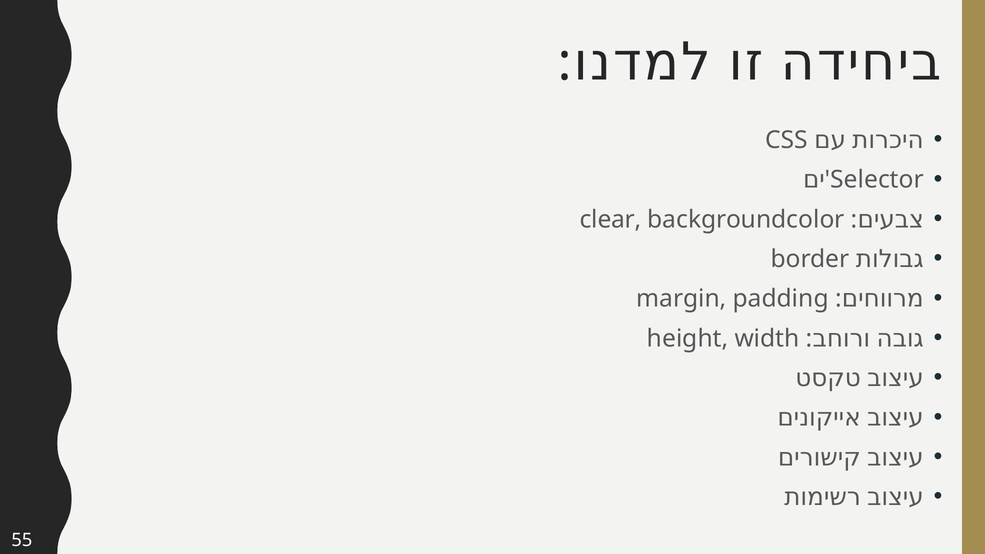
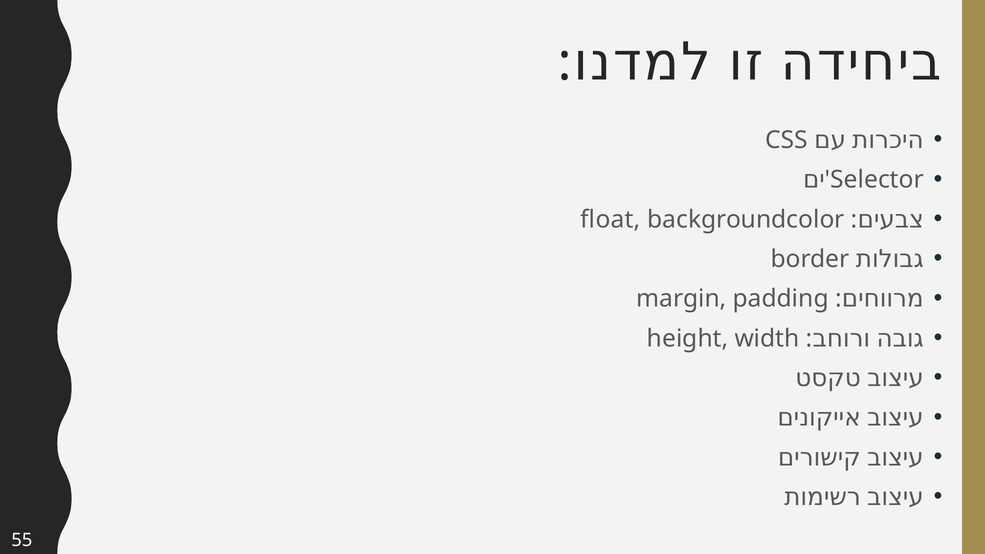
clear: clear -> float
